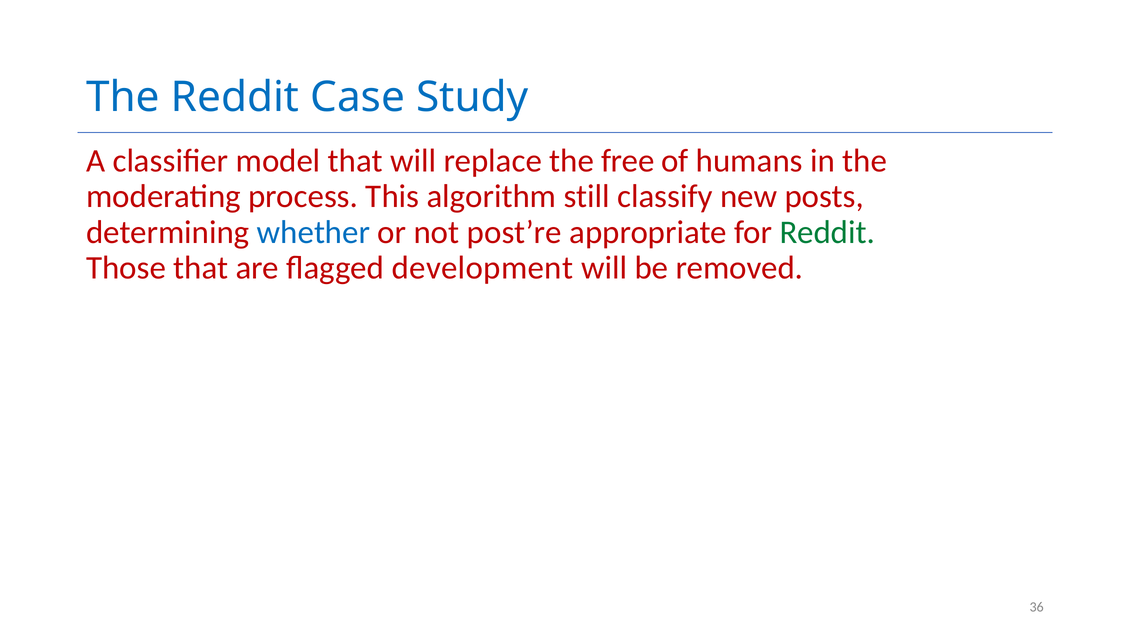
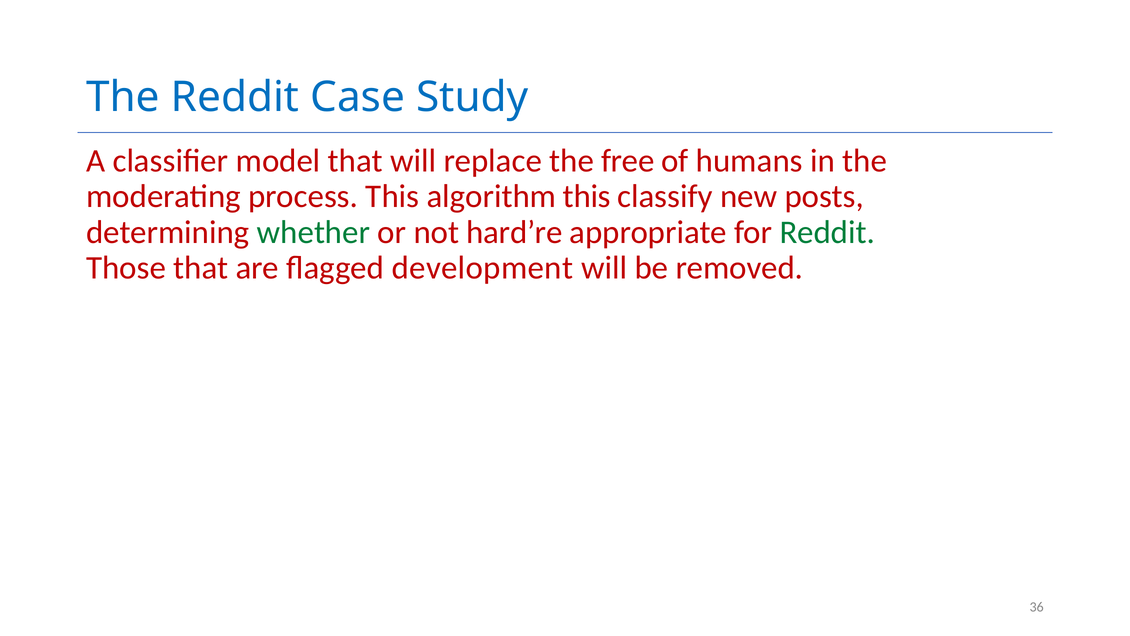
algorithm still: still -> this
whether colour: blue -> green
post’re: post’re -> hard’re
